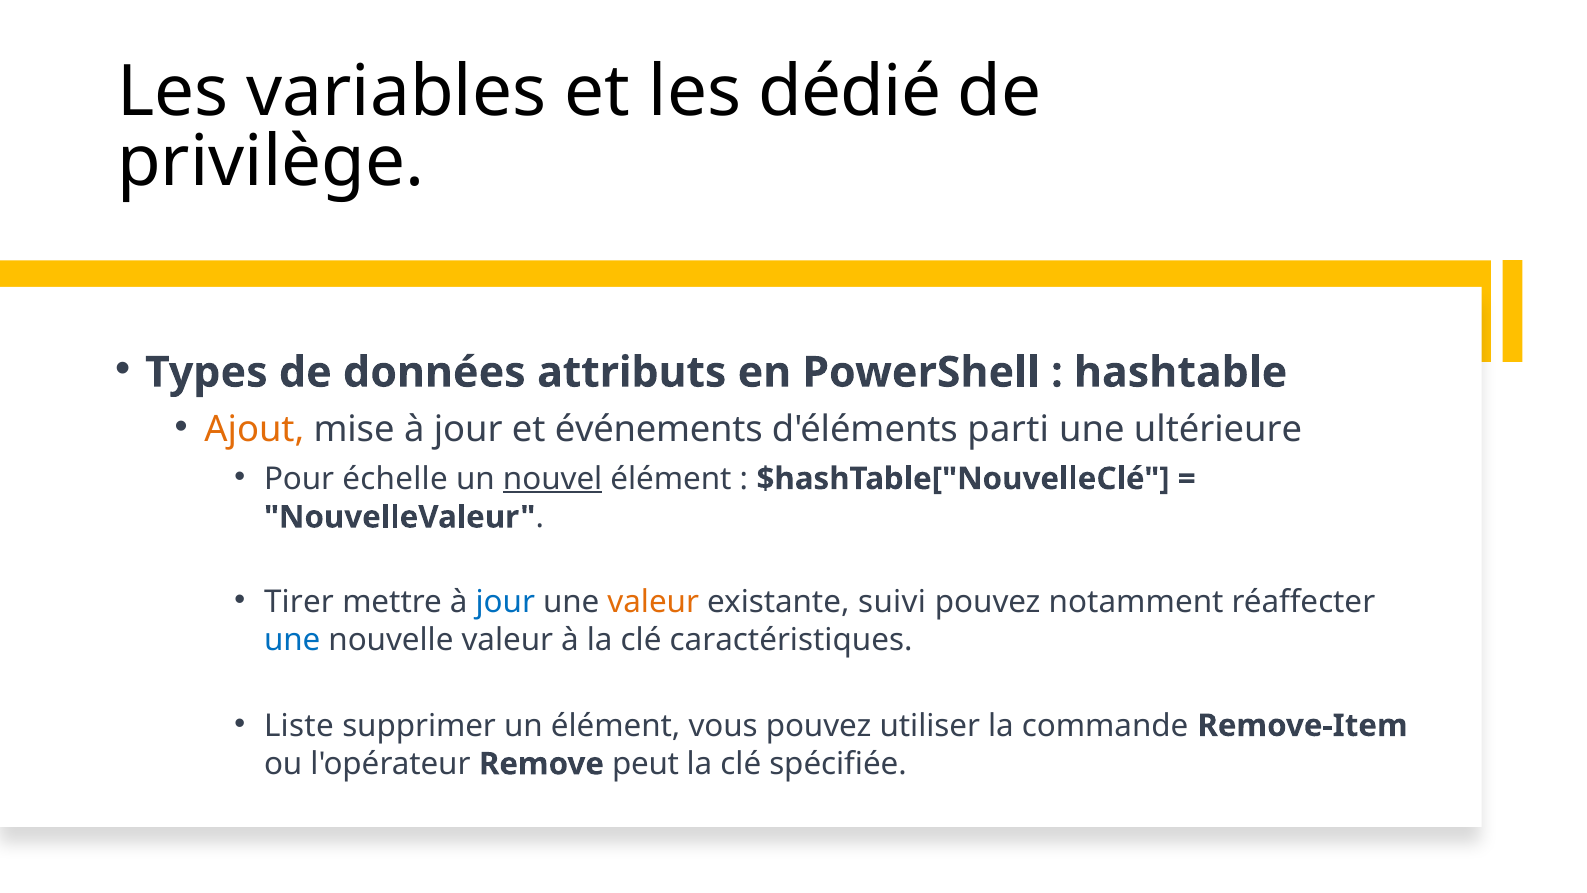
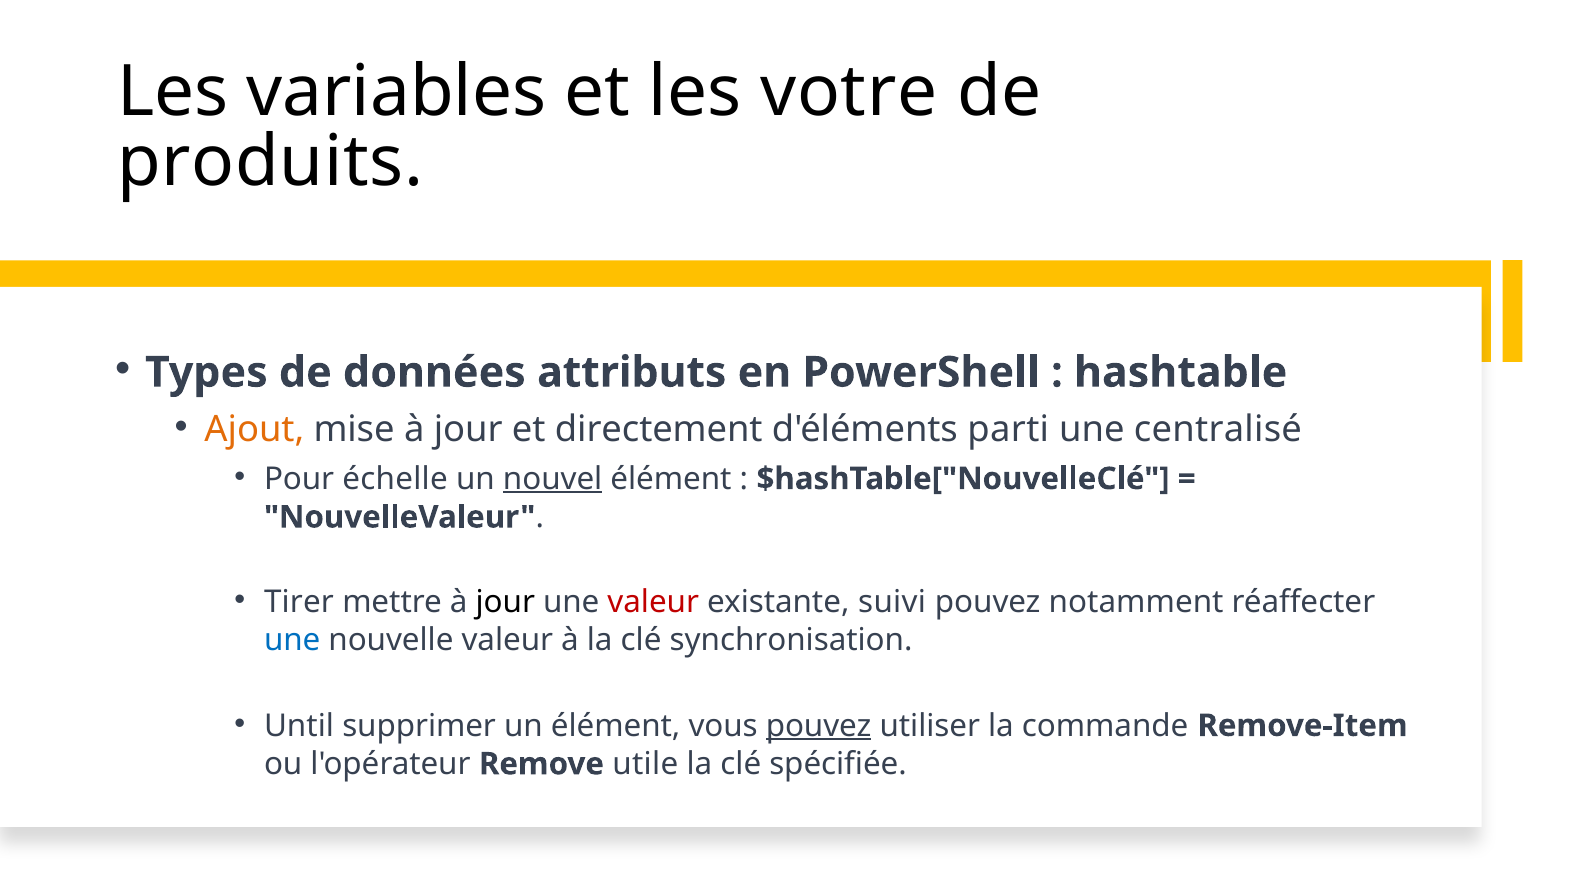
dédié: dédié -> votre
privilège: privilège -> produits
événements: événements -> directement
ultérieure: ultérieure -> centralisé
jour at (505, 602) colour: blue -> black
valeur at (653, 602) colour: orange -> red
caractéristiques: caractéristiques -> synchronisation
Liste: Liste -> Until
pouvez at (819, 725) underline: none -> present
peut: peut -> utile
